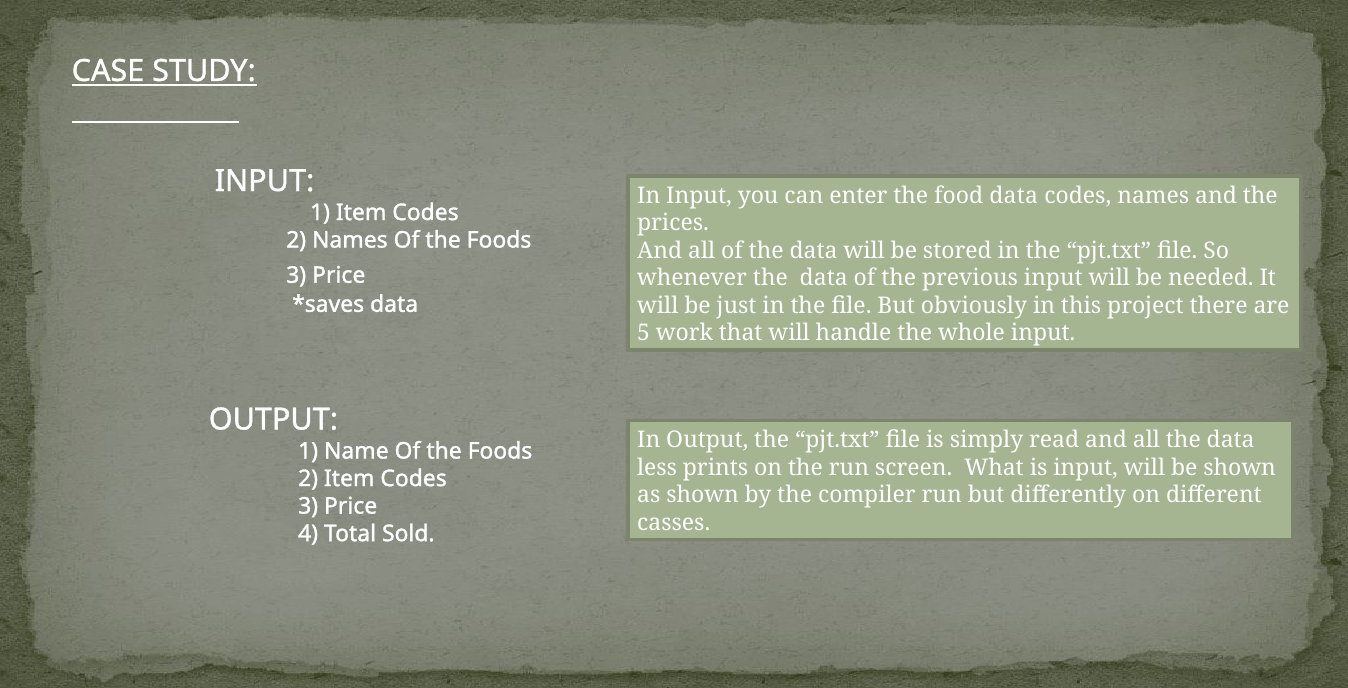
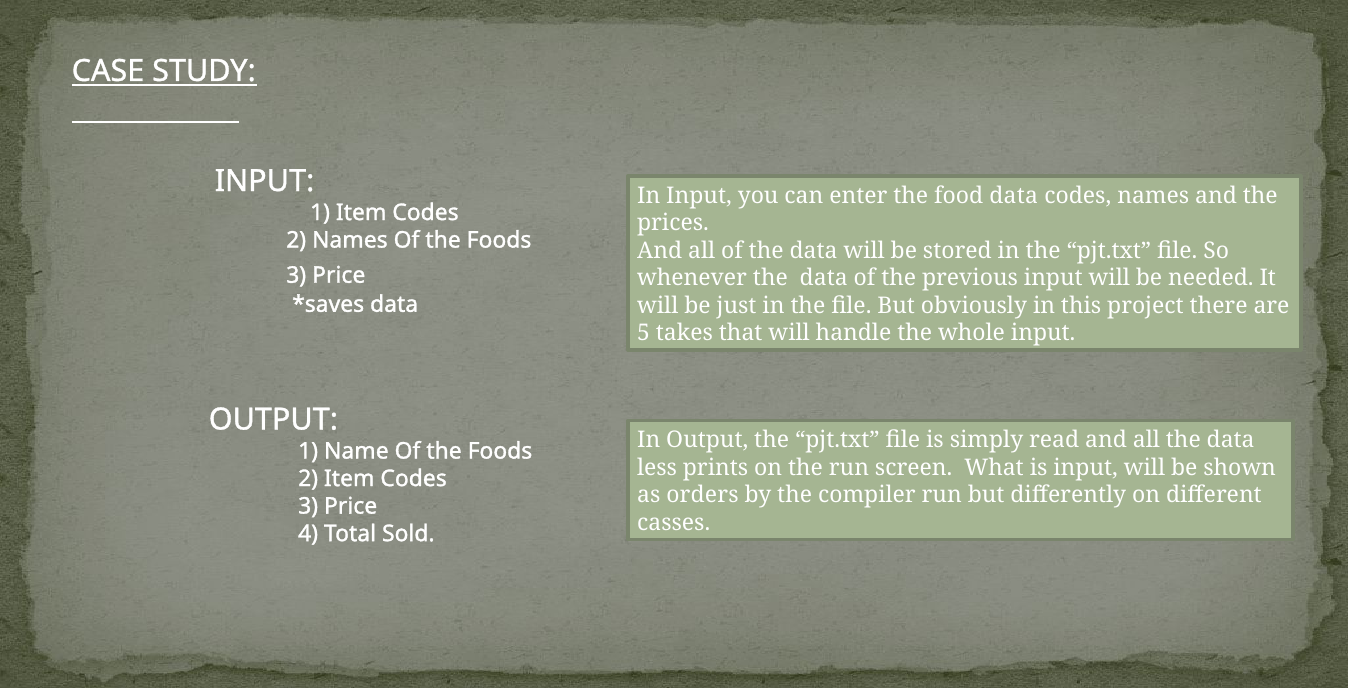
work: work -> takes
as shown: shown -> orders
